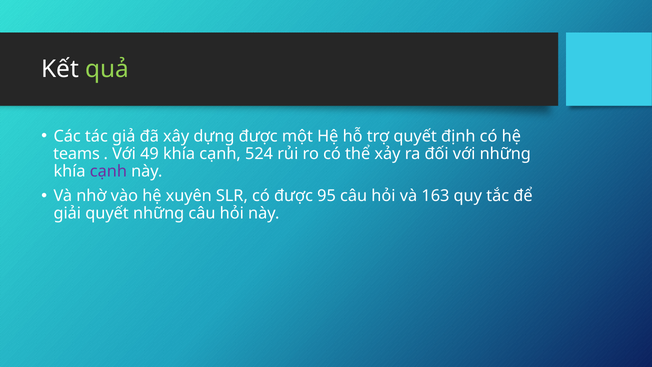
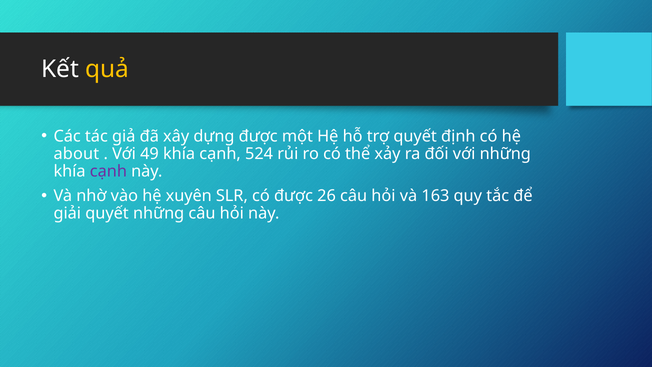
quả colour: light green -> yellow
teams: teams -> about
95: 95 -> 26
